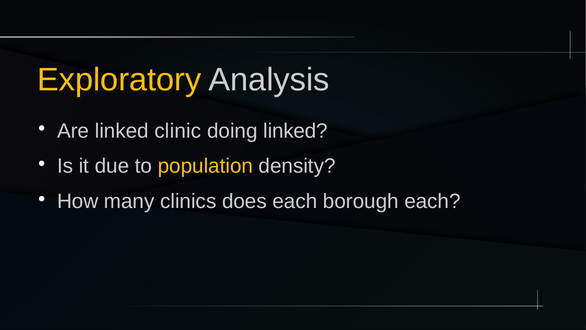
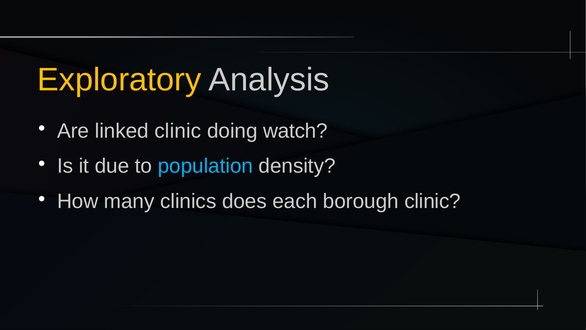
doing linked: linked -> watch
population colour: yellow -> light blue
borough each: each -> clinic
